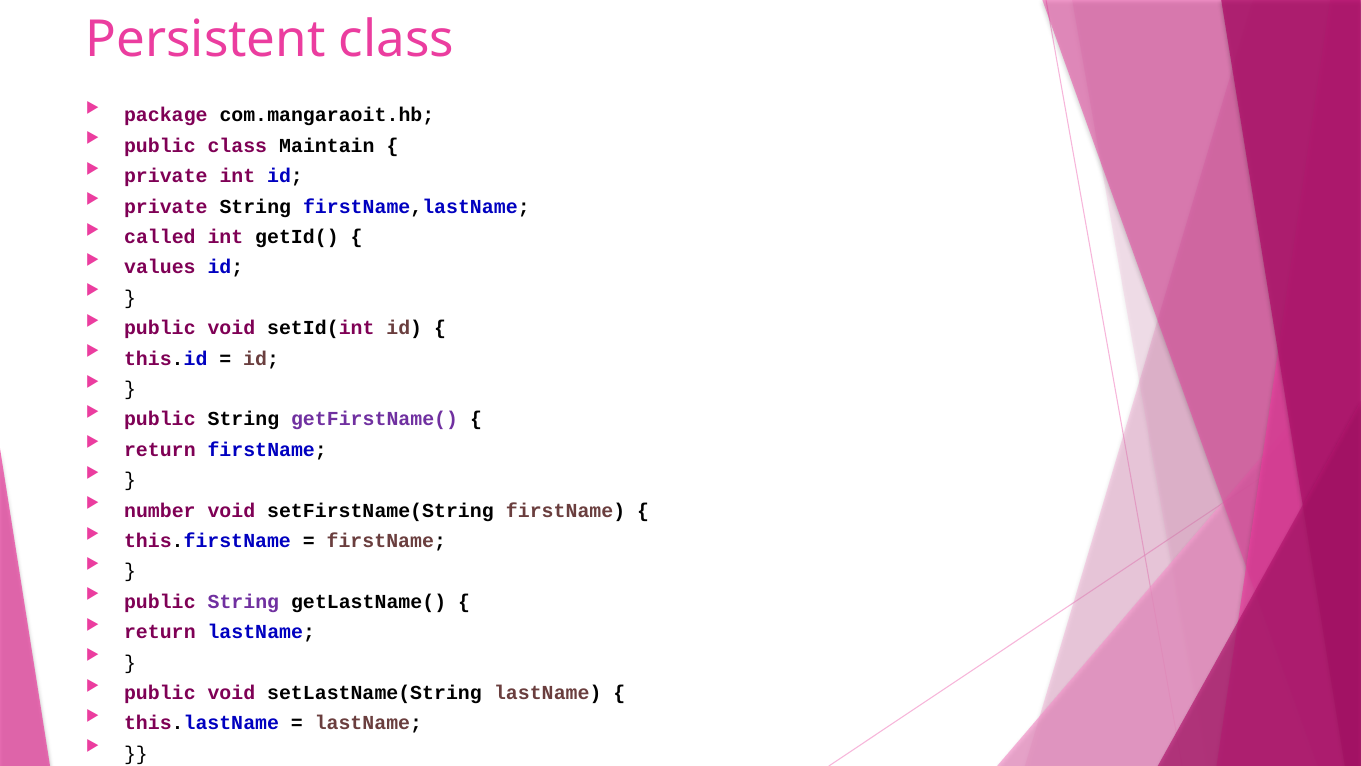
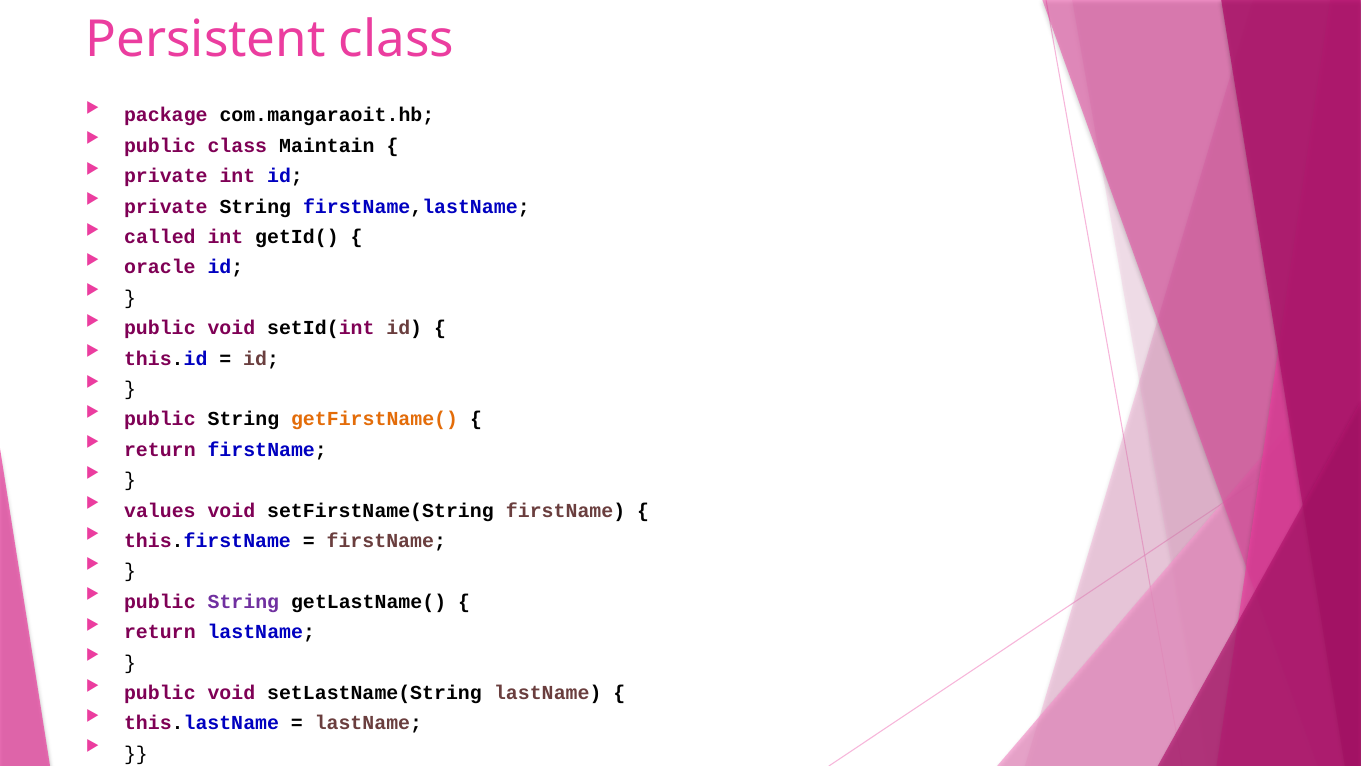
values: values -> oracle
getFirstName( colour: purple -> orange
number: number -> values
